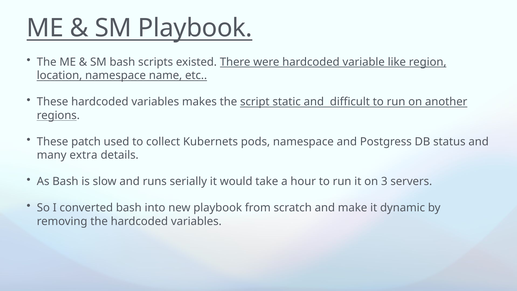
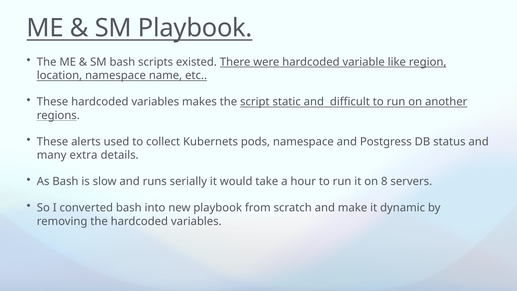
patch: patch -> alerts
3: 3 -> 8
